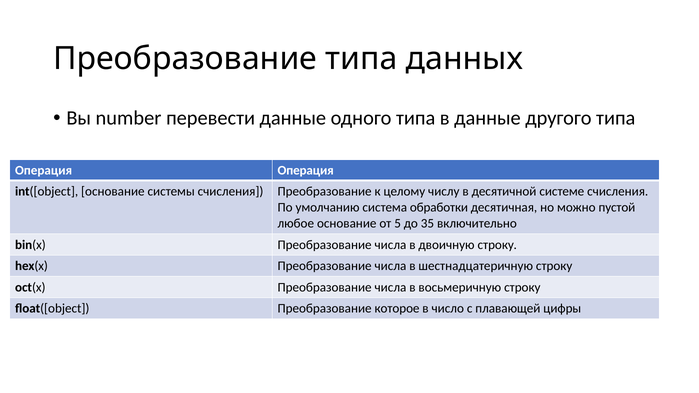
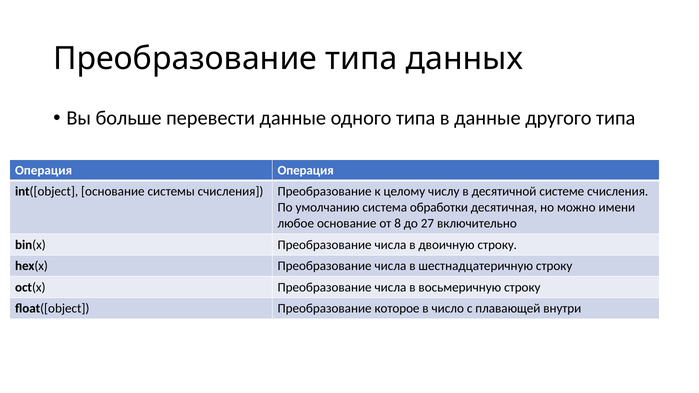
number: number -> больше
пустой: пустой -> имени
5: 5 -> 8
35: 35 -> 27
цифры: цифры -> внутри
